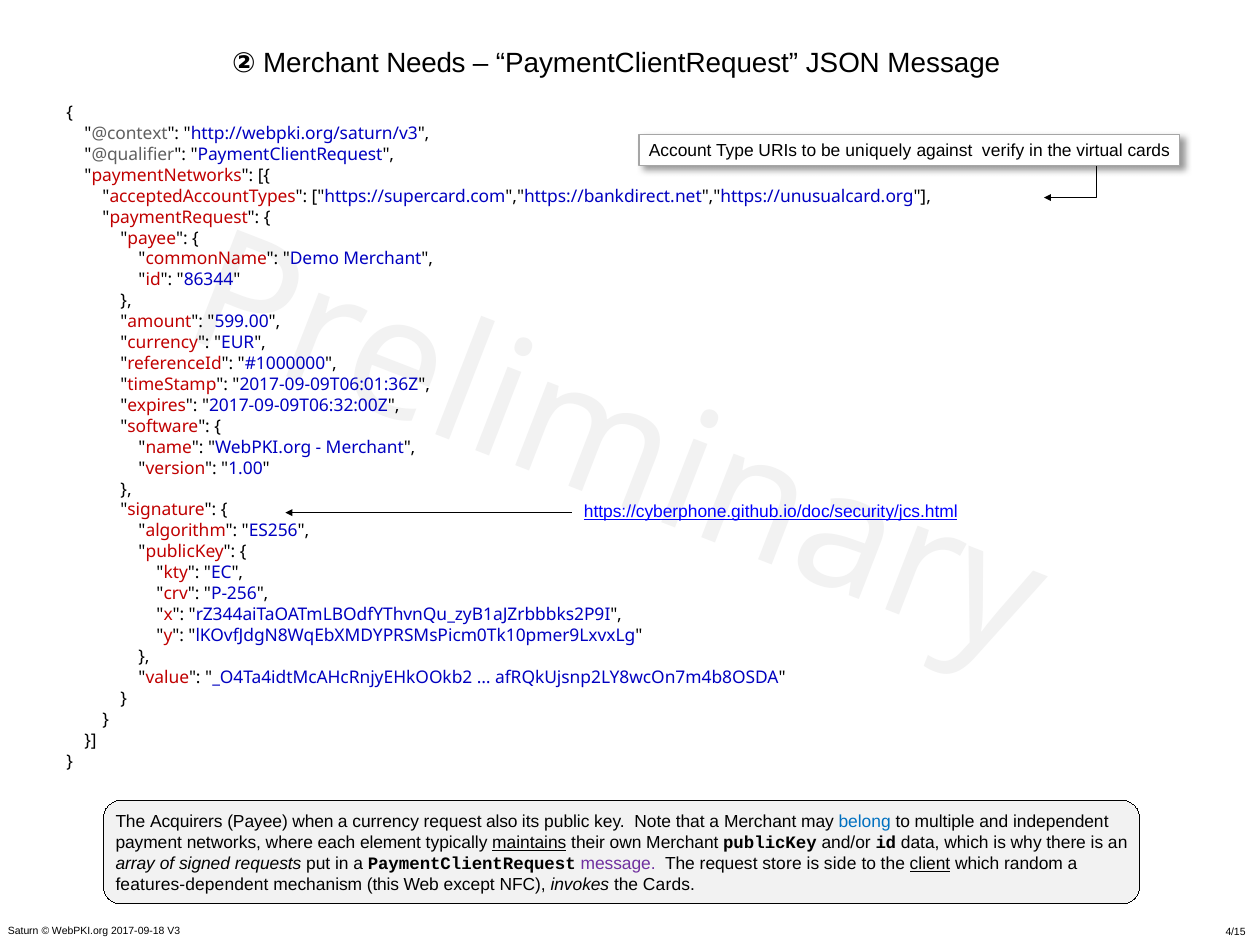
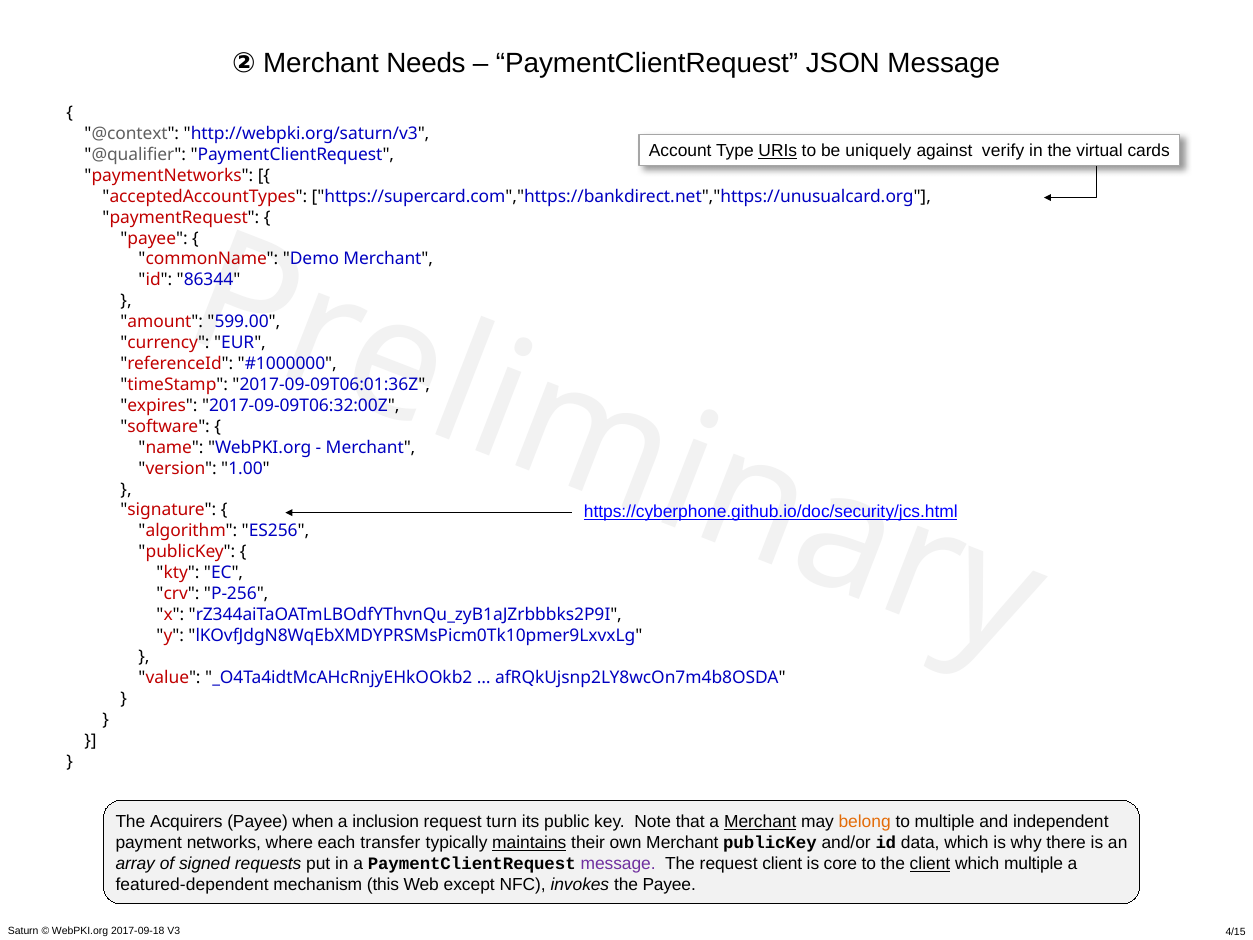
URIs underline: none -> present
a currency: currency -> inclusion
also: also -> turn
Merchant at (760, 822) underline: none -> present
belong colour: blue -> orange
element: element -> transfer
request store: store -> client
side: side -> core
which random: random -> multiple
features-dependent: features-dependent -> featured-dependent
the Cards: Cards -> Payee
